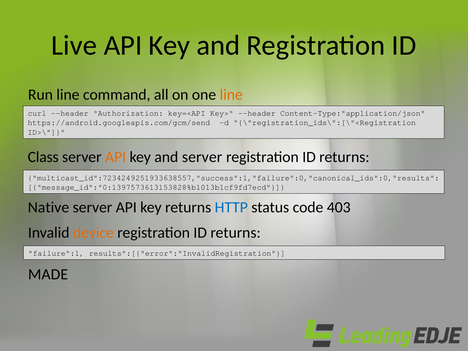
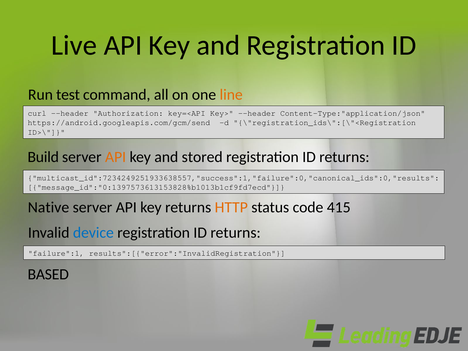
Run line: line -> test
Class: Class -> Build
and server: server -> stored
HTTP colour: blue -> orange
403: 403 -> 415
device colour: orange -> blue
MADE: MADE -> BASED
